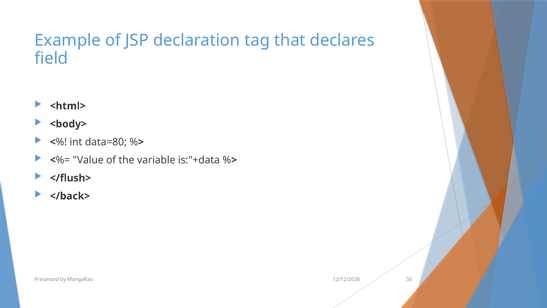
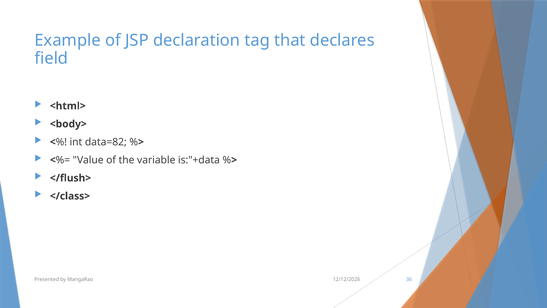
data=80: data=80 -> data=82
</back>: </back> -> </class>
